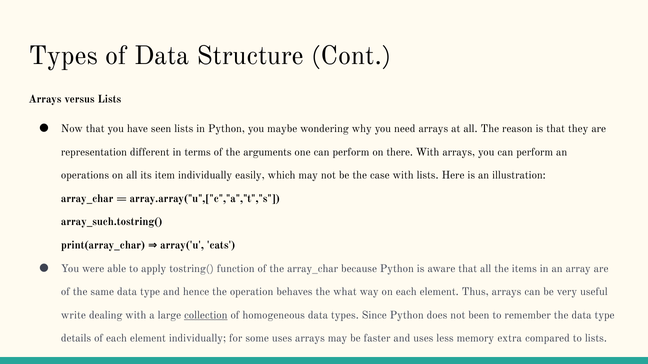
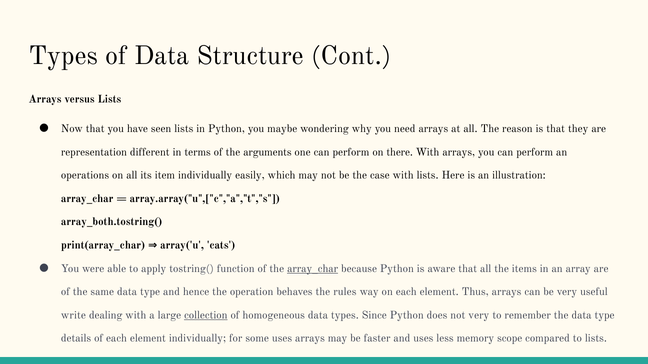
array_such.tostring(: array_such.tostring( -> array_both.tostring(
array_char at (313, 269) underline: none -> present
what: what -> rules
not been: been -> very
extra: extra -> scope
